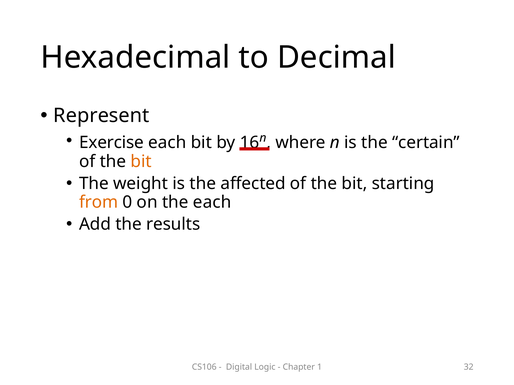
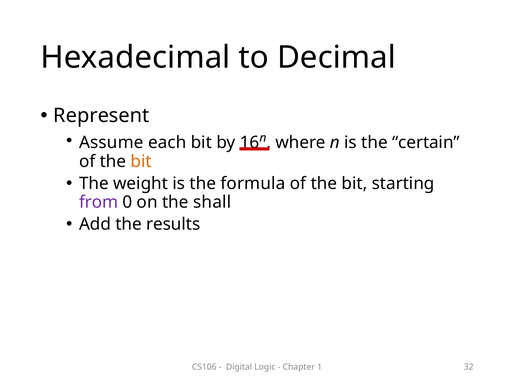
Exercise: Exercise -> Assume
affected: affected -> formula
from colour: orange -> purple
the each: each -> shall
